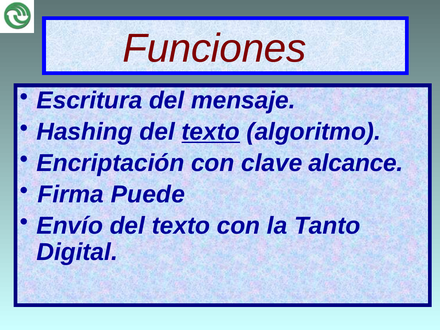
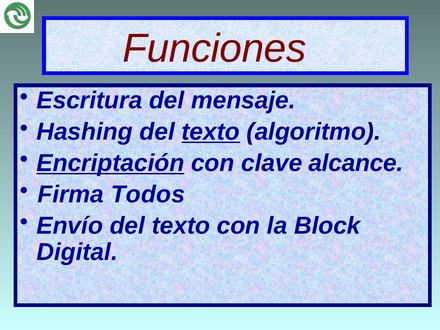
Encriptación underline: none -> present
Puede: Puede -> Todos
Tanto: Tanto -> Block
